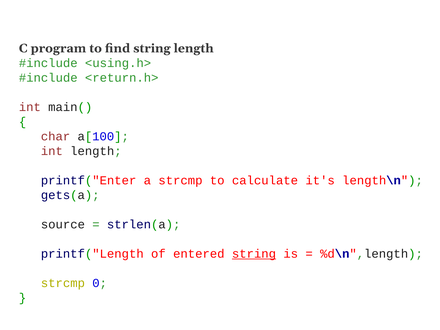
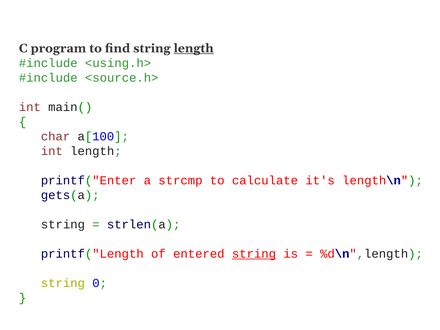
length at (194, 48) underline: none -> present
<return.h>: <return.h> -> <source.h>
source at (63, 224): source -> string
strcmp at (63, 283): strcmp -> string
